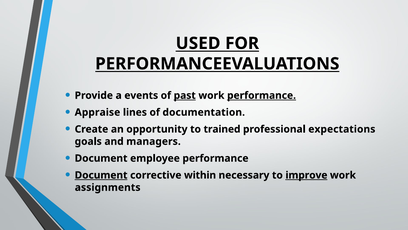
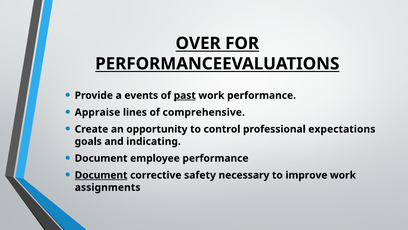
USED: USED -> OVER
performance at (262, 95) underline: present -> none
documentation: documentation -> comprehensive
trained: trained -> control
managers: managers -> indicating
within: within -> safety
improve underline: present -> none
